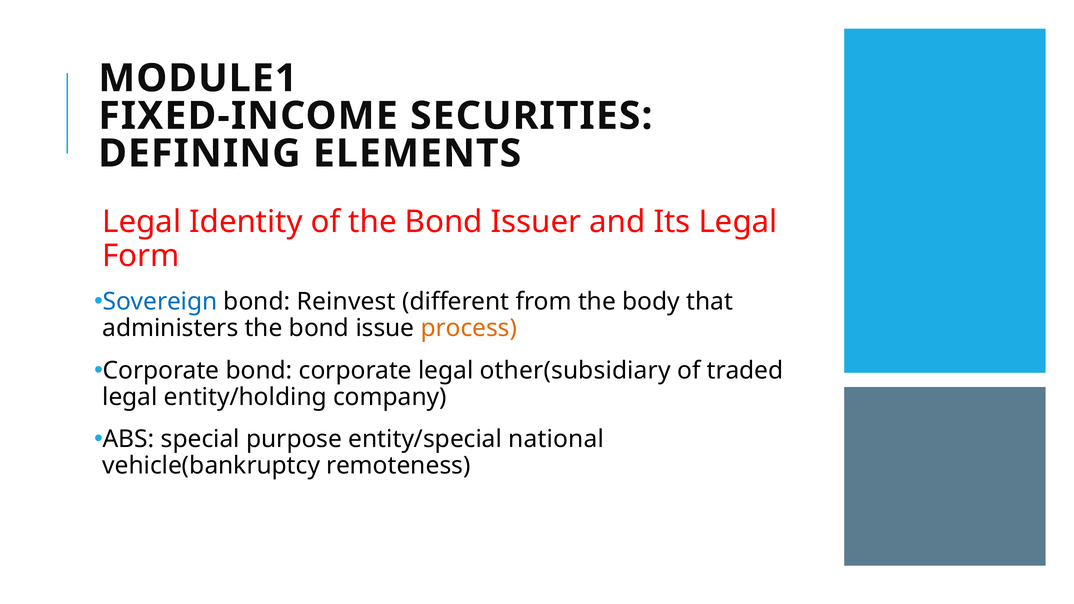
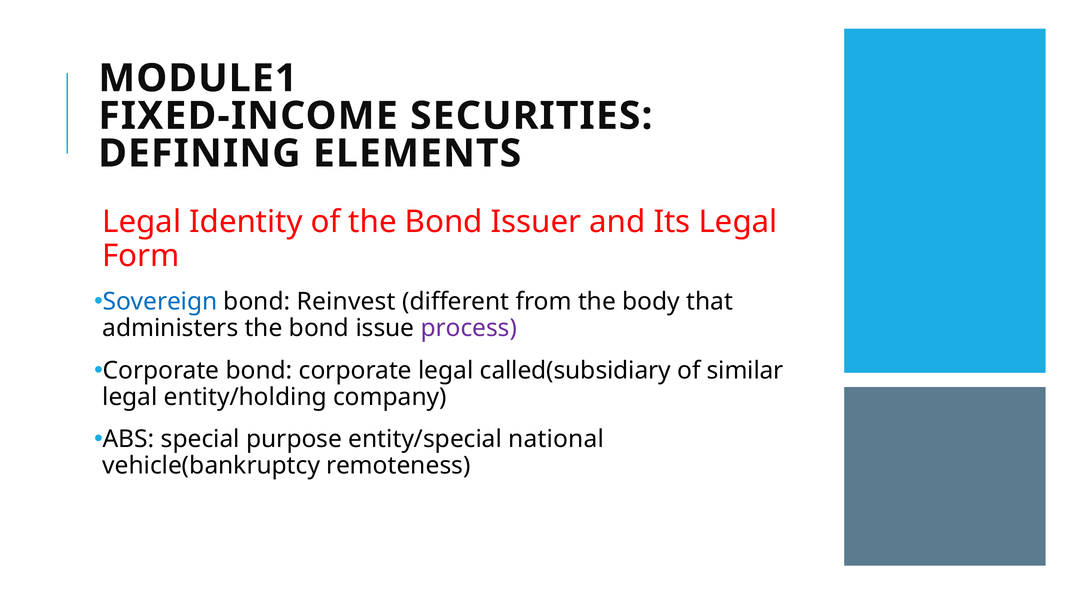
process colour: orange -> purple
other(subsidiary: other(subsidiary -> called(subsidiary
traded: traded -> similar
